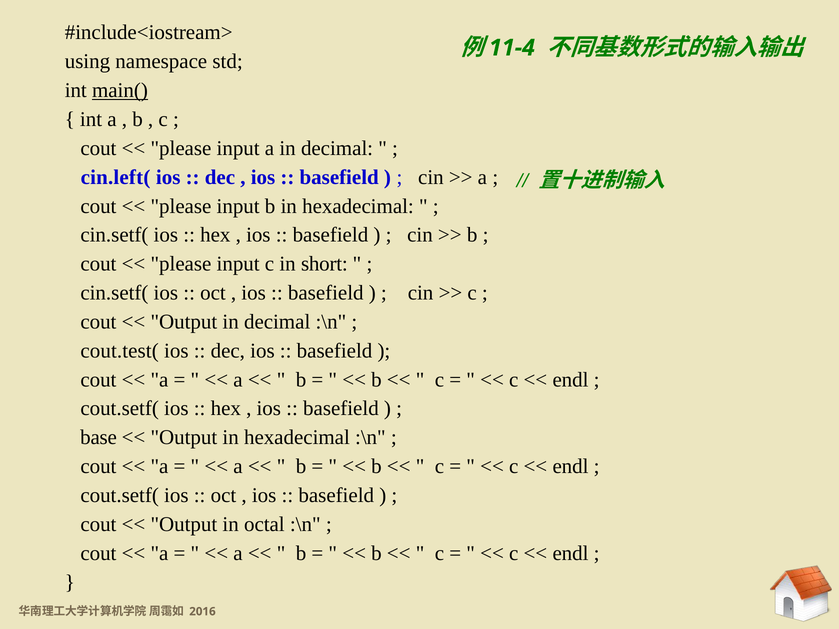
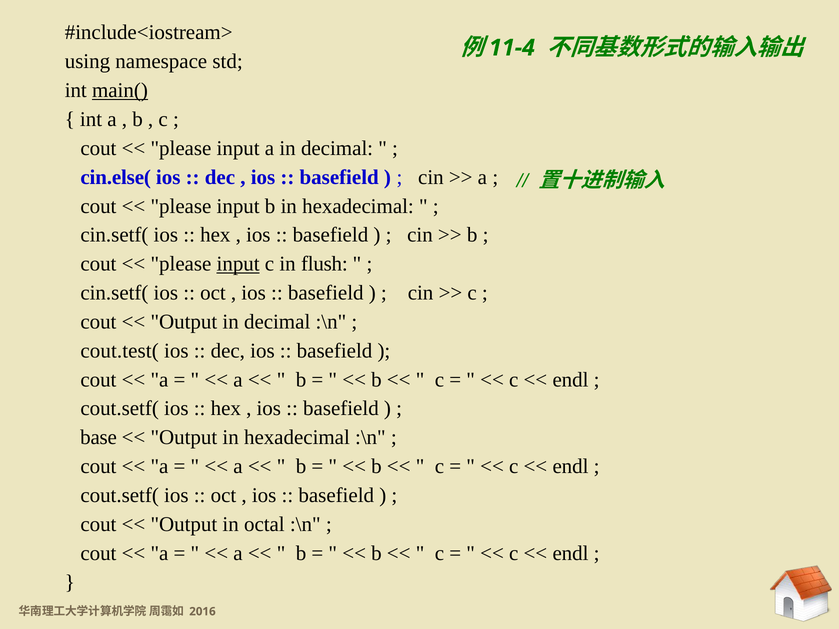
cin.left(: cin.left( -> cin.else(
input at (238, 264) underline: none -> present
short: short -> flush
